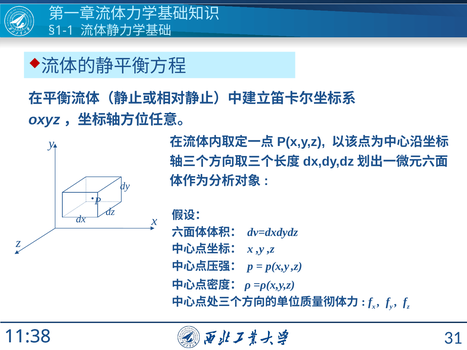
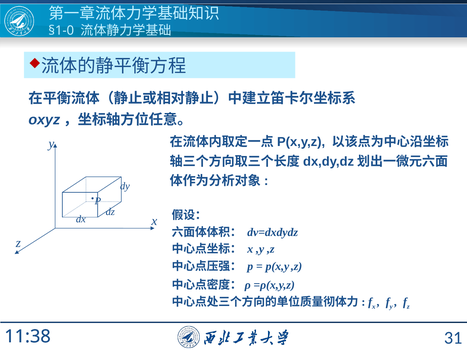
§1-1: §1-1 -> §1-0
